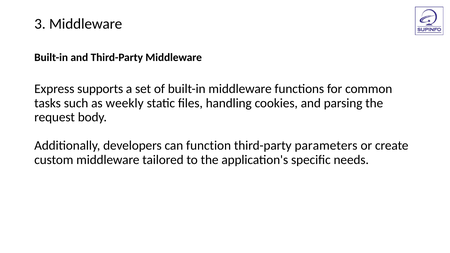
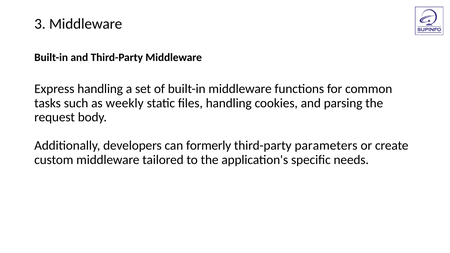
Express supports: supports -> handling
function: function -> formerly
